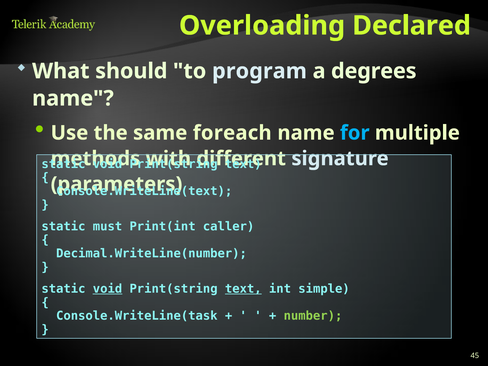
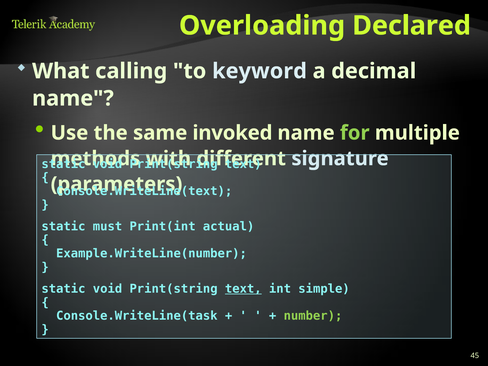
should: should -> calling
program: program -> keyword
degrees: degrees -> decimal
foreach: foreach -> invoked
for colour: light blue -> light green
caller: caller -> actual
Decimal.WriteLine(number: Decimal.WriteLine(number -> Example.WriteLine(number
void at (108, 289) underline: present -> none
